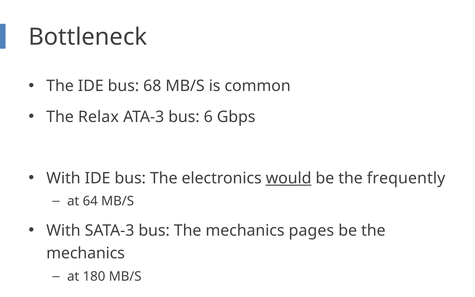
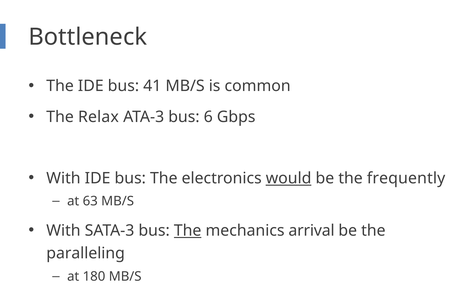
68: 68 -> 41
64: 64 -> 63
The at (188, 231) underline: none -> present
pages: pages -> arrival
mechanics at (86, 253): mechanics -> paralleling
